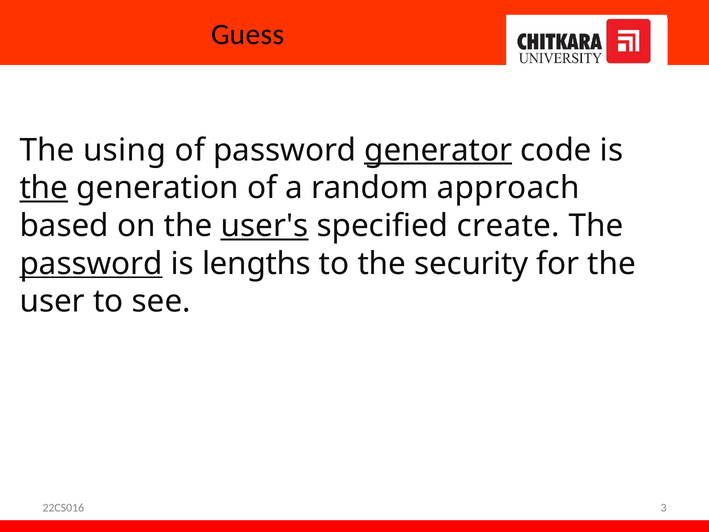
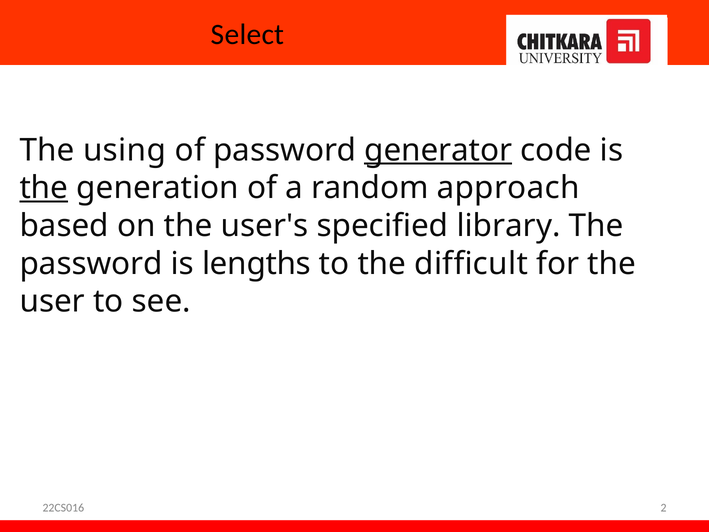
Guess: Guess -> Select
user's underline: present -> none
create: create -> library
password at (91, 264) underline: present -> none
security: security -> difficult
3: 3 -> 2
